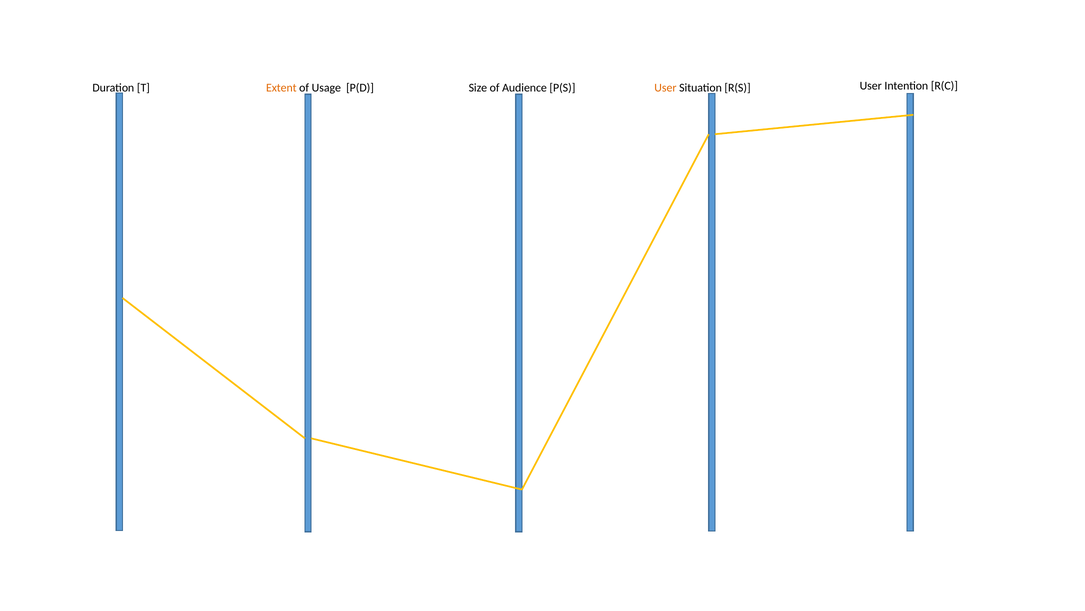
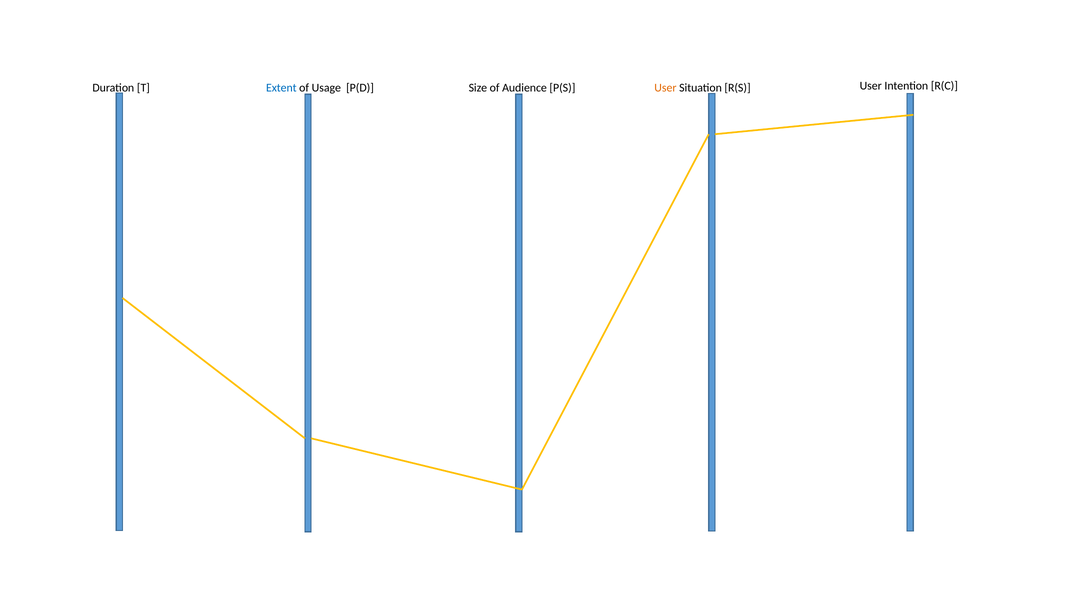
Extent colour: orange -> blue
